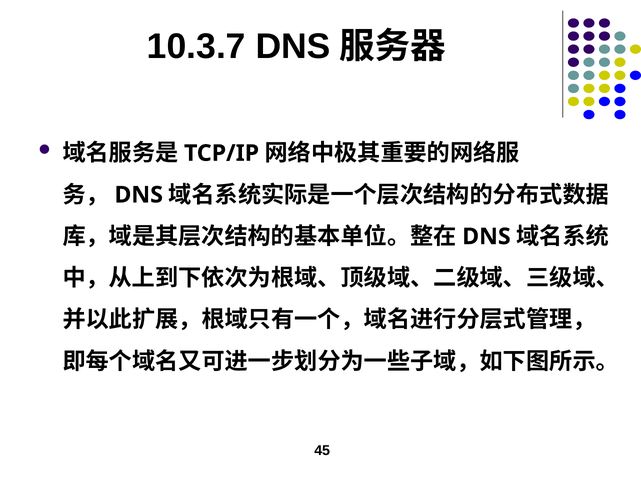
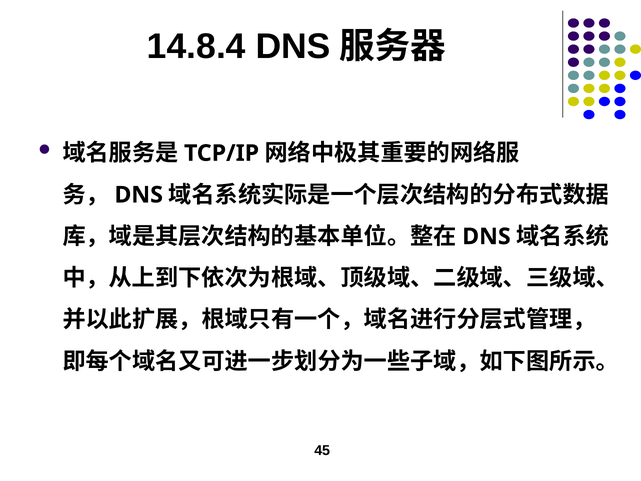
10.3.7: 10.3.7 -> 14.8.4
